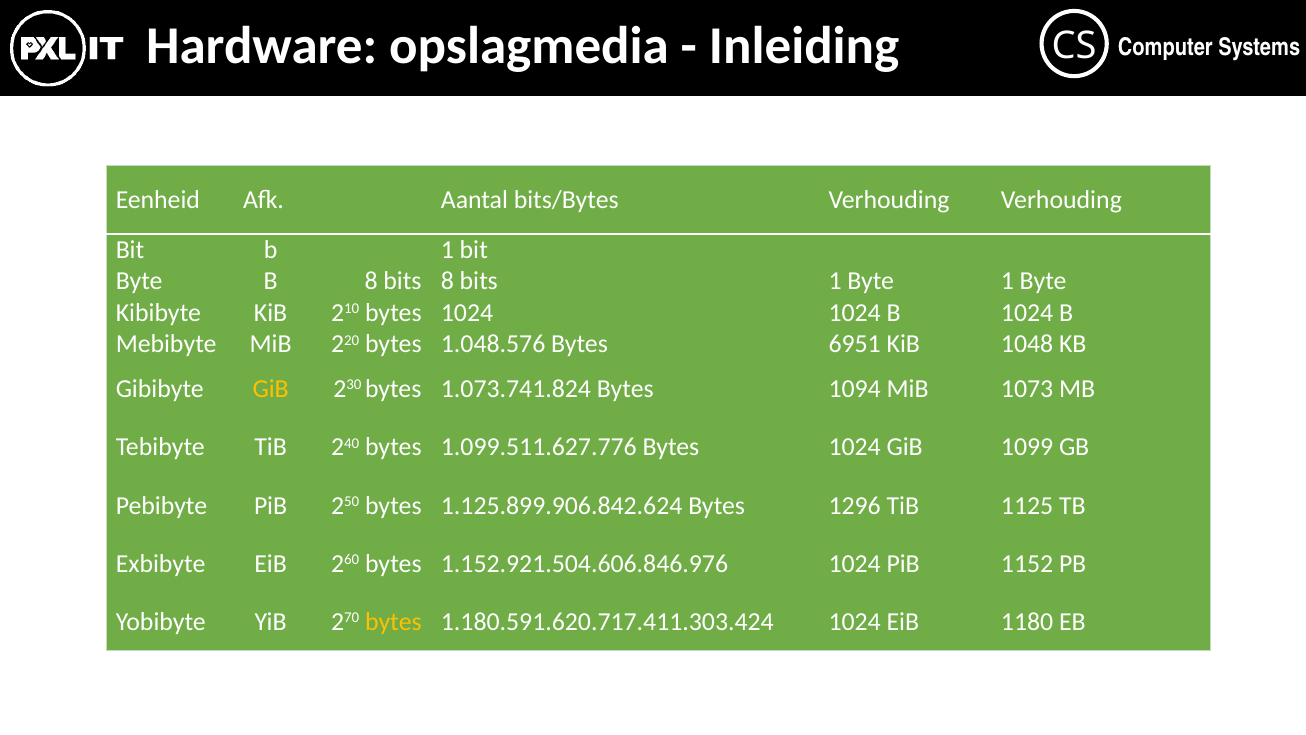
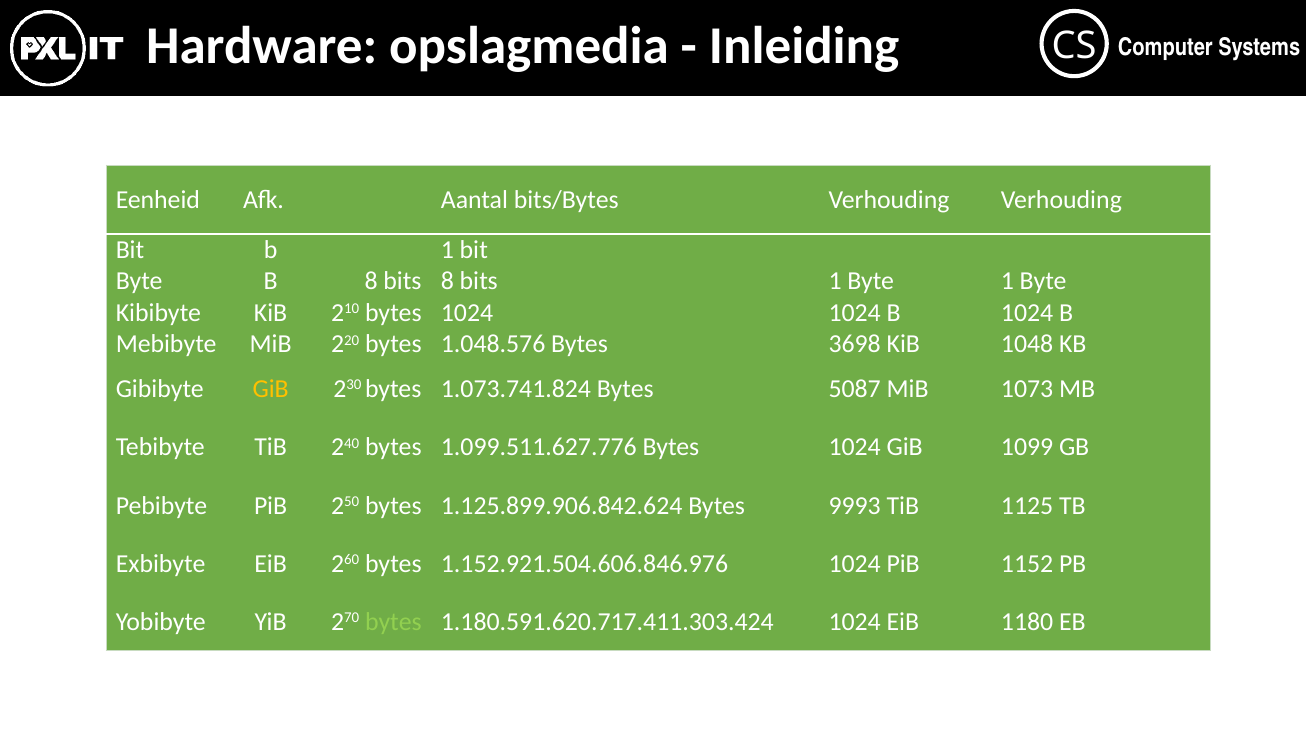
6951: 6951 -> 3698
1094: 1094 -> 5087
1296: 1296 -> 9993
bytes at (393, 622) colour: yellow -> light green
